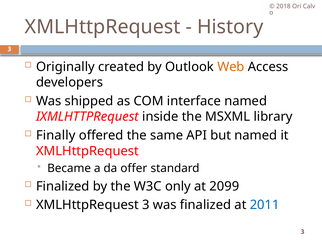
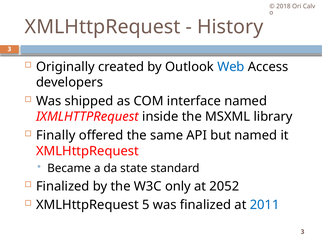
Web colour: orange -> blue
offer: offer -> state
2099: 2099 -> 2052
XMLHttpRequest 3: 3 -> 5
